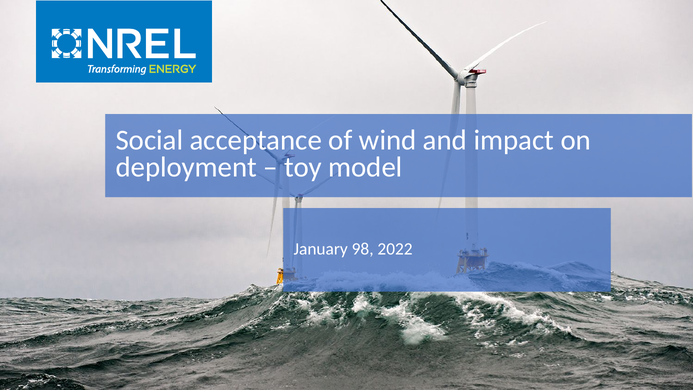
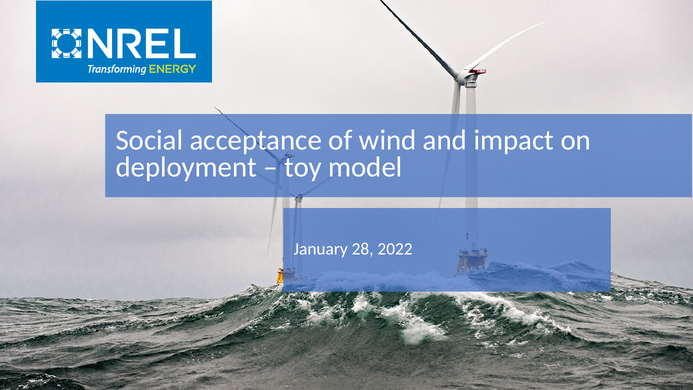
98: 98 -> 28
